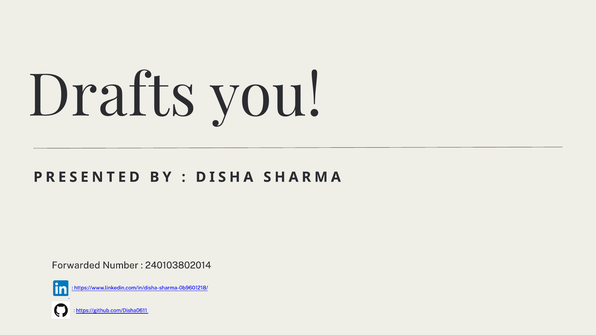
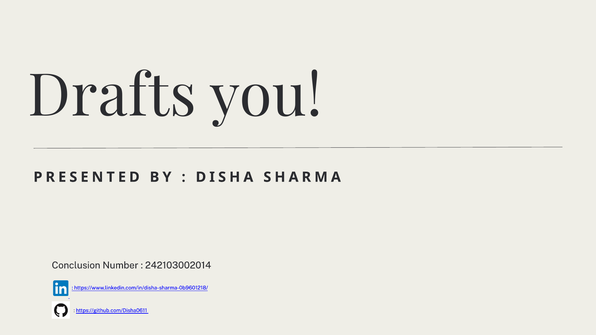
Forwarded: Forwarded -> Conclusion
240103802014: 240103802014 -> 242103002014
